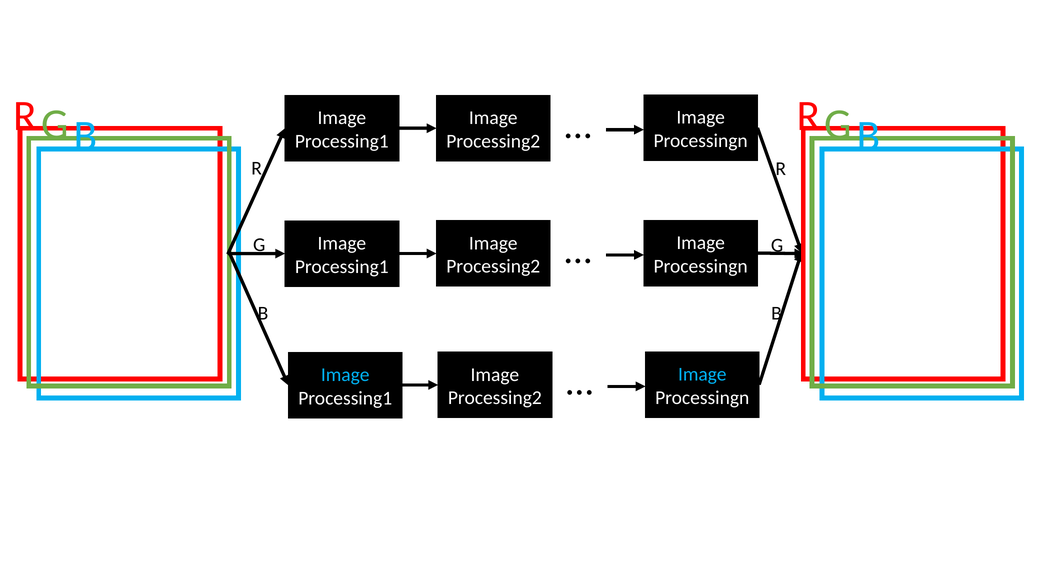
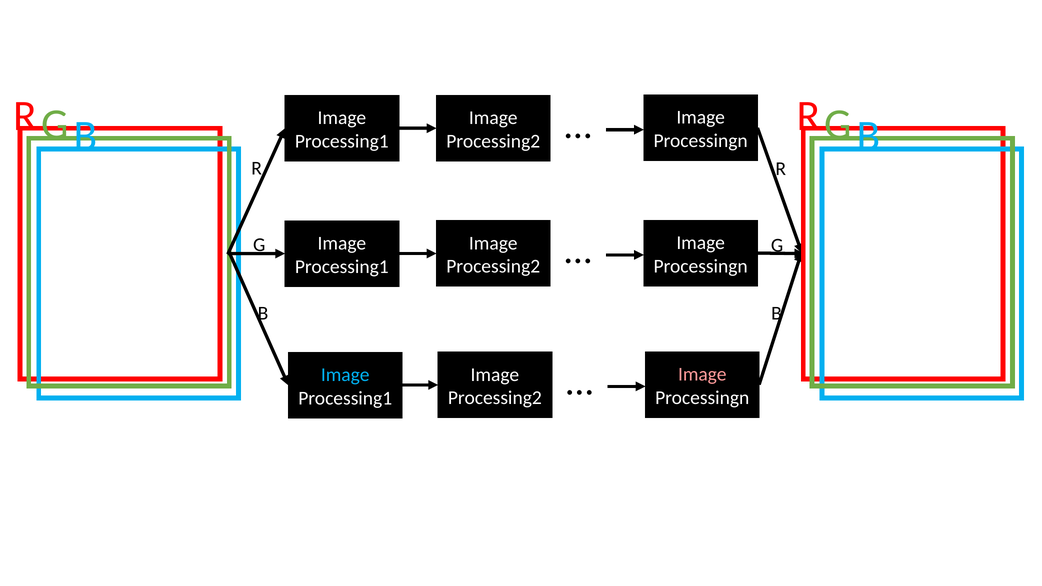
Image at (702, 374) colour: light blue -> pink
